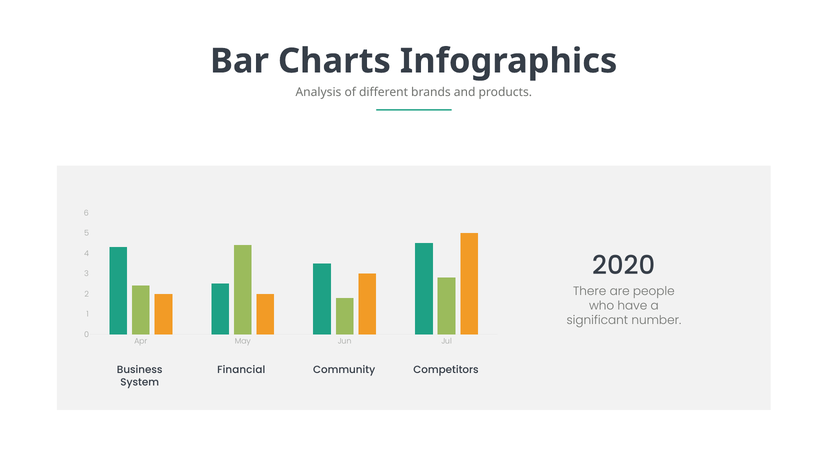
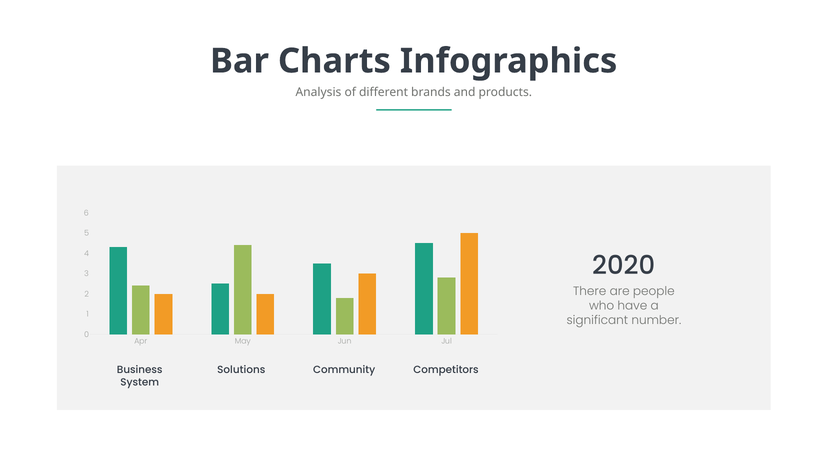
Financial: Financial -> Solutions
